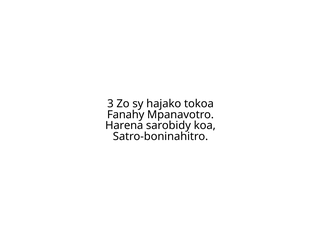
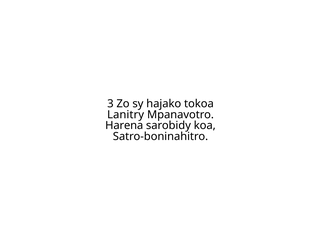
Fanahy: Fanahy -> Lanitry
